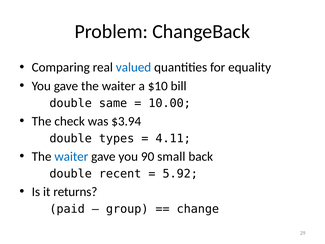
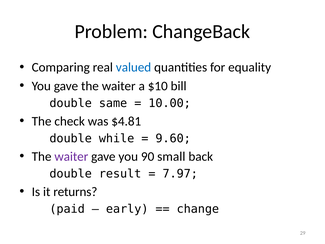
$3.94: $3.94 -> $4.81
types: types -> while
4.11: 4.11 -> 9.60
waiter at (71, 156) colour: blue -> purple
recent: recent -> result
5.92: 5.92 -> 7.97
group: group -> early
